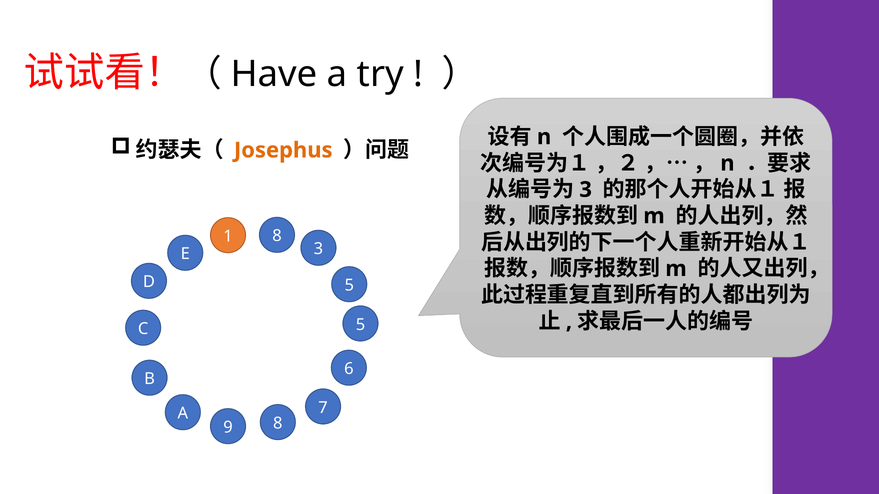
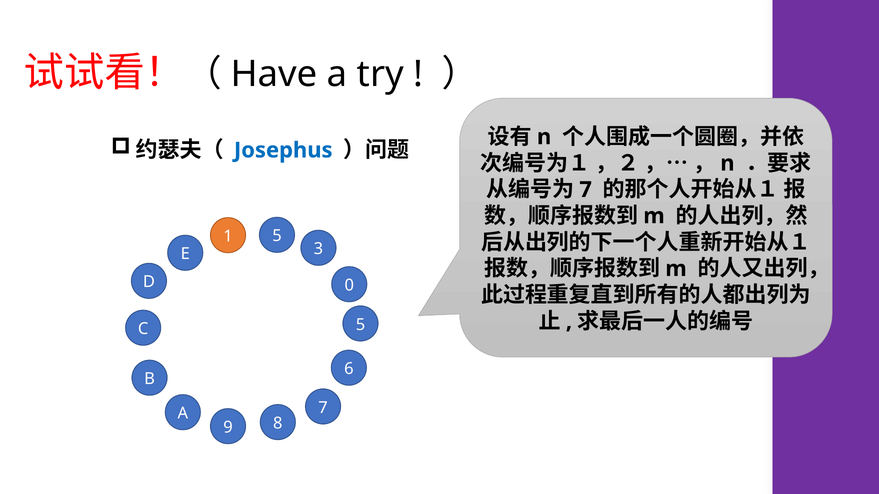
Josephus colour: orange -> blue
3 at (586, 190): 3 -> 7
1 8: 8 -> 5
D 5: 5 -> 0
